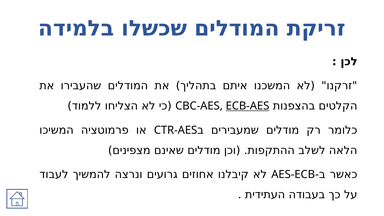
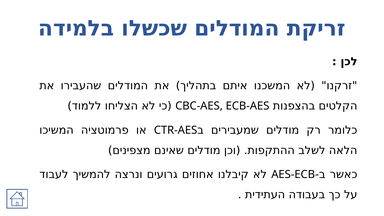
ECB-AES underline: present -> none
